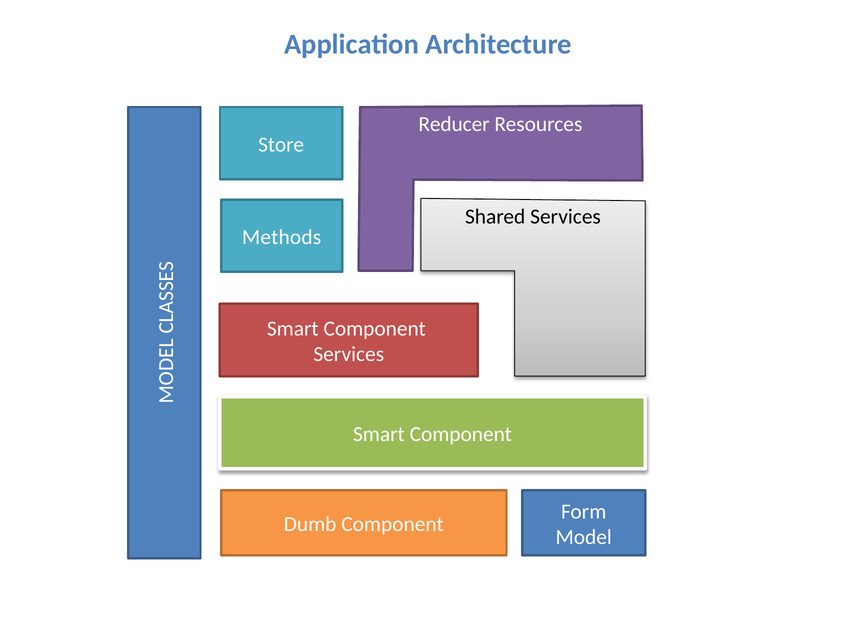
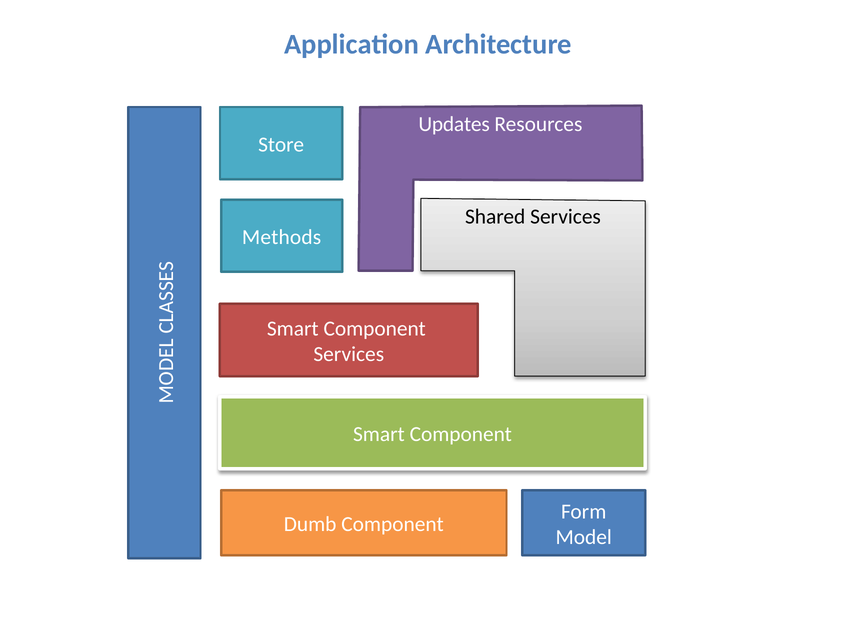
Reducer: Reducer -> Updates
